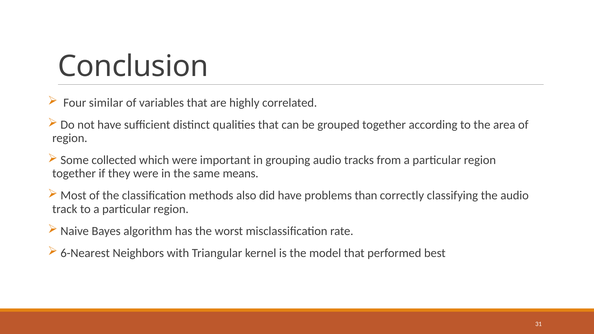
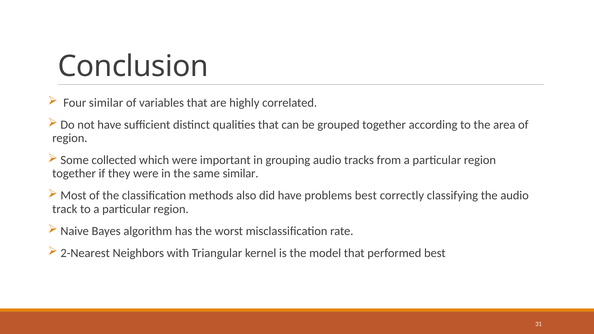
same means: means -> similar
problems than: than -> best
6-Nearest: 6-Nearest -> 2-Nearest
